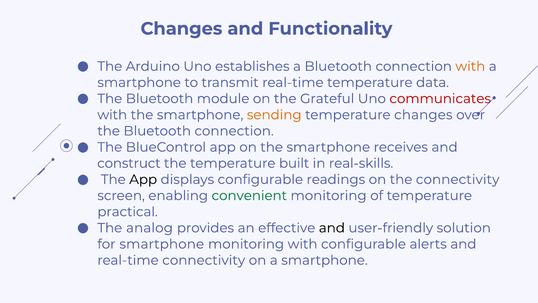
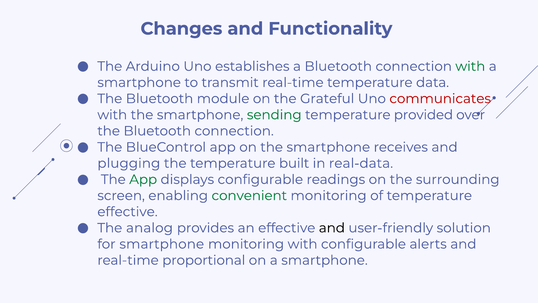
with at (470, 66) colour: orange -> green
sending colour: orange -> green
temperature changes: changes -> provided
construct: construct -> plugging
real-skills: real-skills -> real-data
App at (143, 179) colour: black -> green
the connectivity: connectivity -> surrounding
practical at (128, 212): practical -> effective
real-time connectivity: connectivity -> proportional
